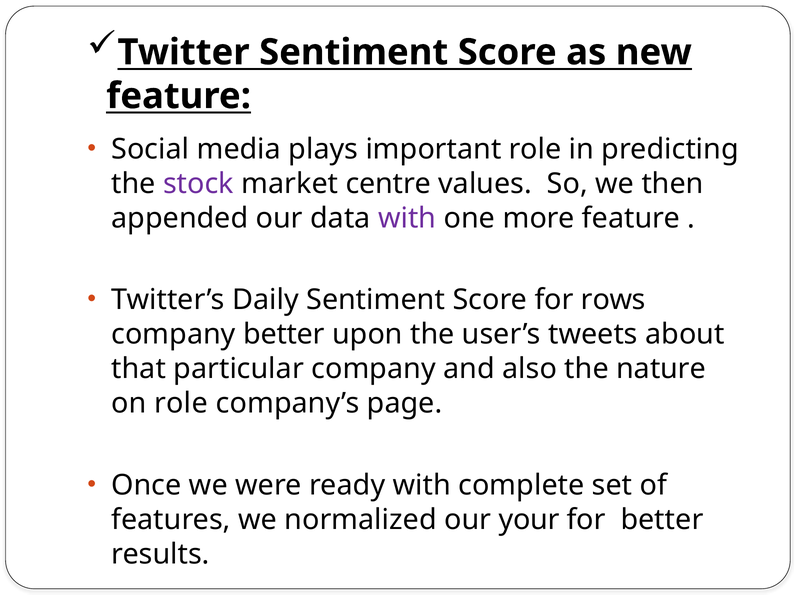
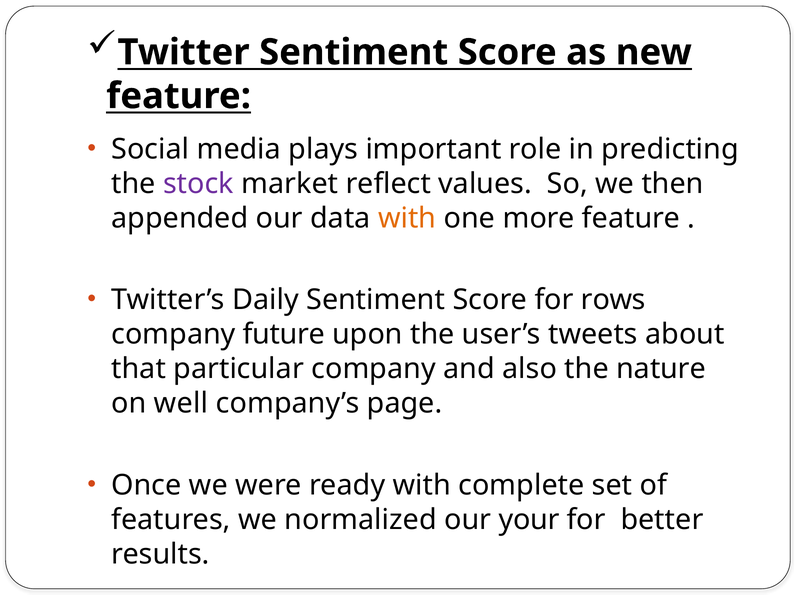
centre: centre -> reflect
with at (407, 218) colour: purple -> orange
company better: better -> future
on role: role -> well
